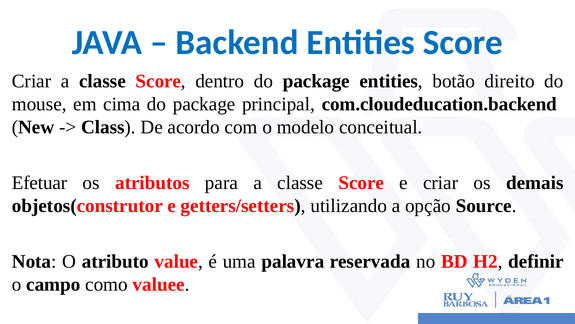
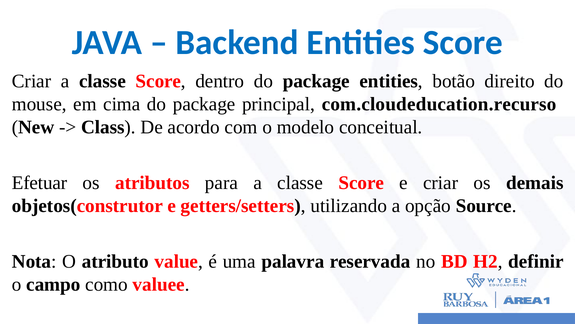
com.cloudeducation.backend: com.cloudeducation.backend -> com.cloudeducation.recurso
